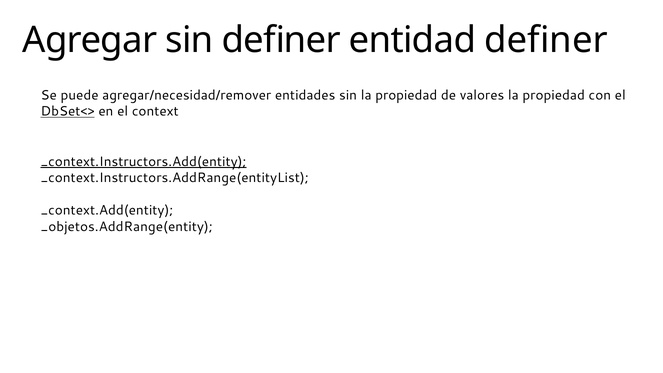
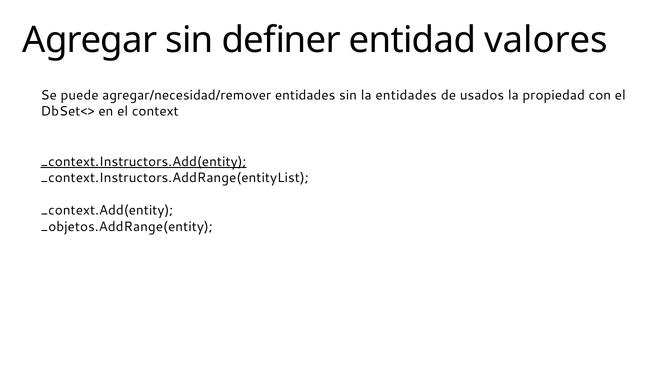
entidad definer: definer -> valores
sin la propiedad: propiedad -> entidades
valores: valores -> usados
DbSet<> underline: present -> none
